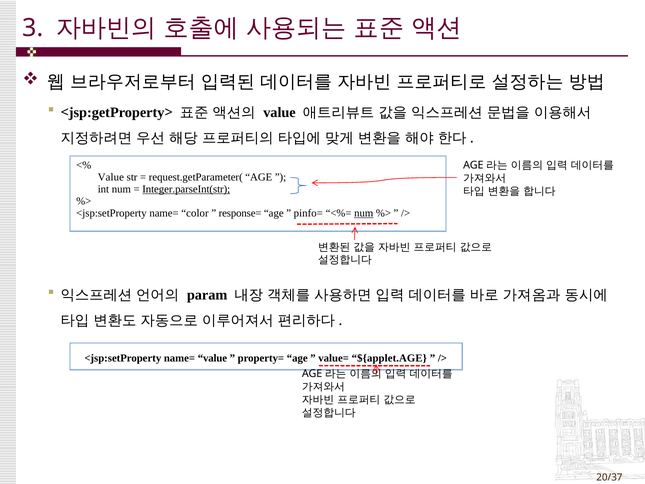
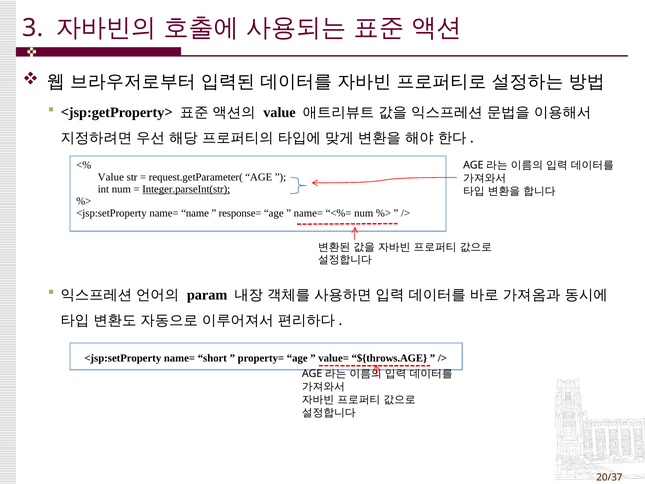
color: color -> name
pinfo= at (308, 213): pinfo= -> name=
num at (364, 213) underline: present -> none
name= value: value -> short
${applet.AGE: ${applet.AGE -> ${throws.AGE
